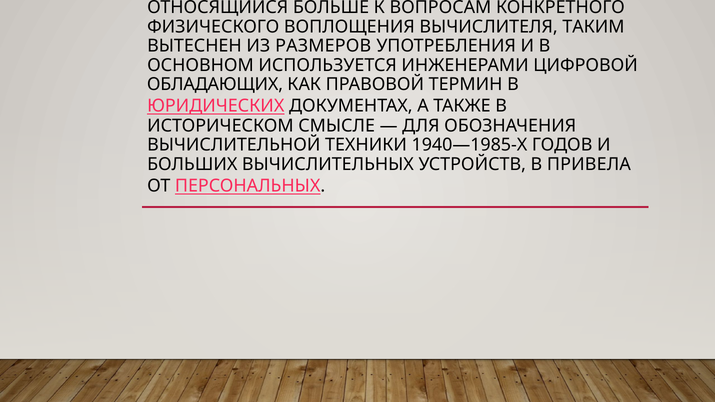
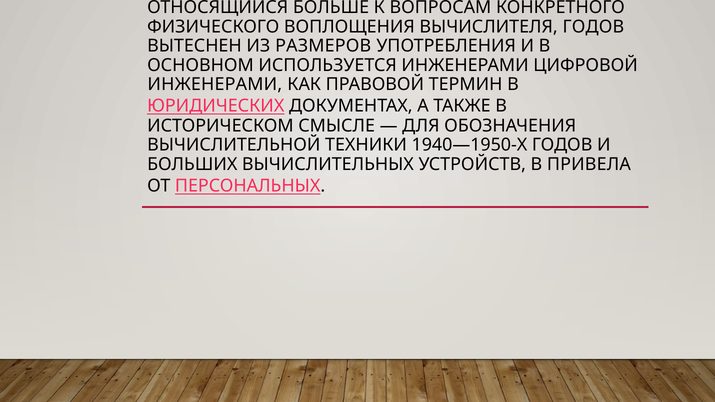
ВЫЧИСЛИТЕЛЯ ТАКИМ: ТАКИМ -> ГОДОВ
ОБЛАДАЮЩИХ at (215, 85): ОБЛАДАЮЩИХ -> ИНЖЕНЕРАМИ
1940—1985-Х: 1940—1985-Х -> 1940—1950-Х
